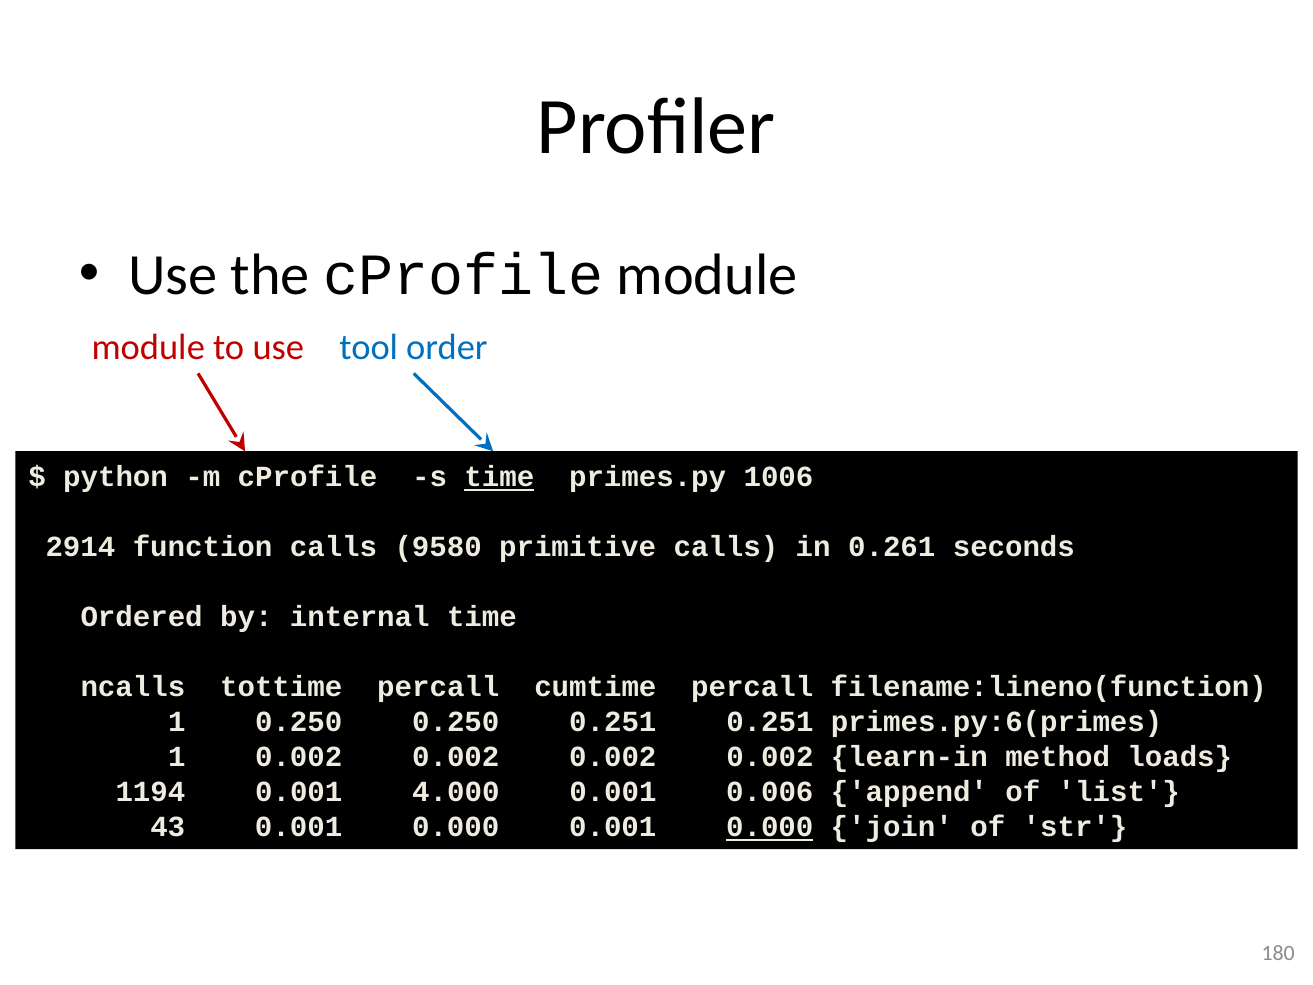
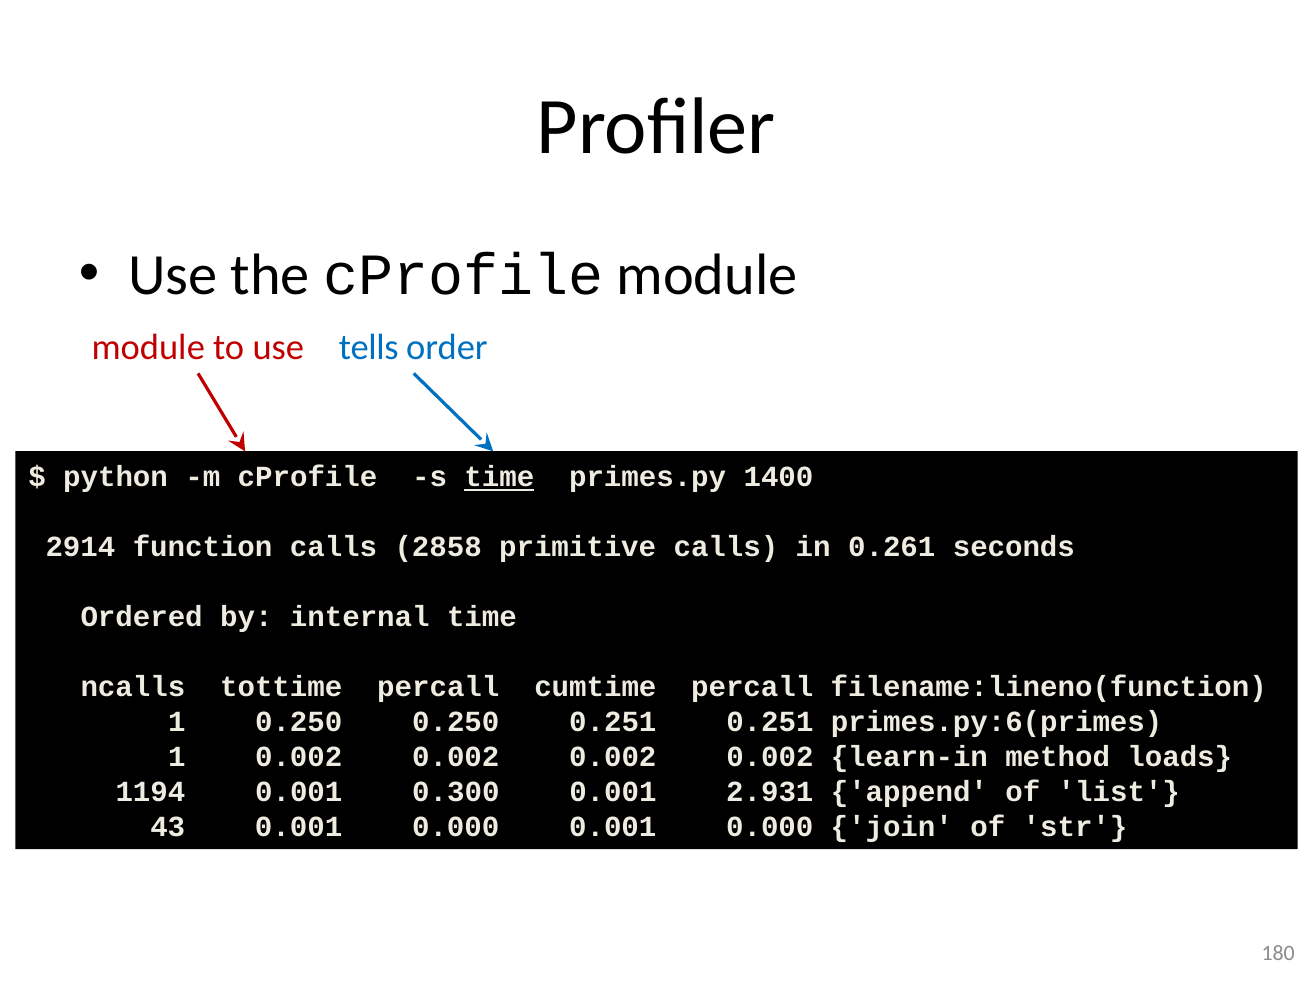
tool: tool -> tells
1006: 1006 -> 1400
9580: 9580 -> 2858
4.000: 4.000 -> 0.300
0.006: 0.006 -> 2.931
0.000 at (770, 827) underline: present -> none
